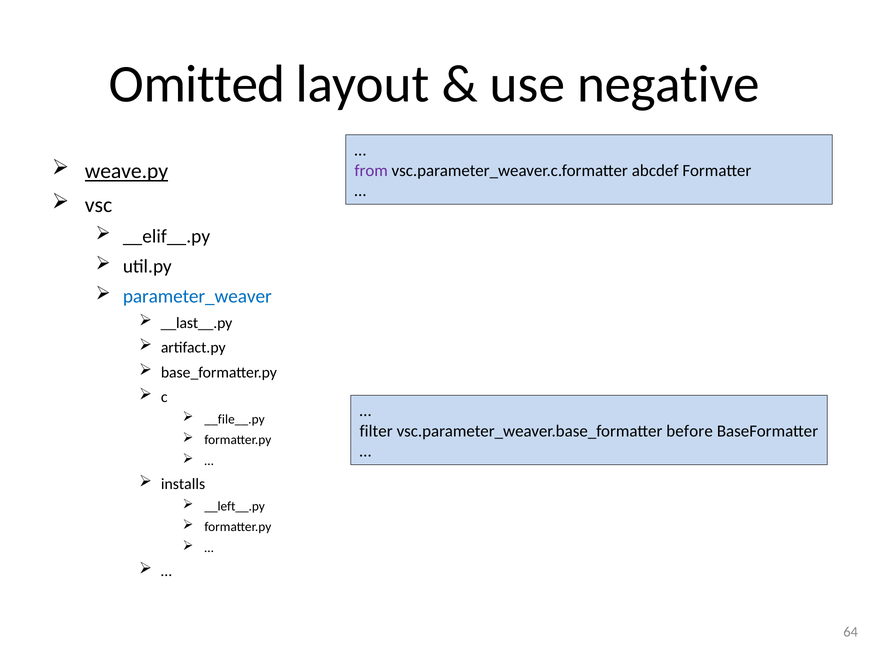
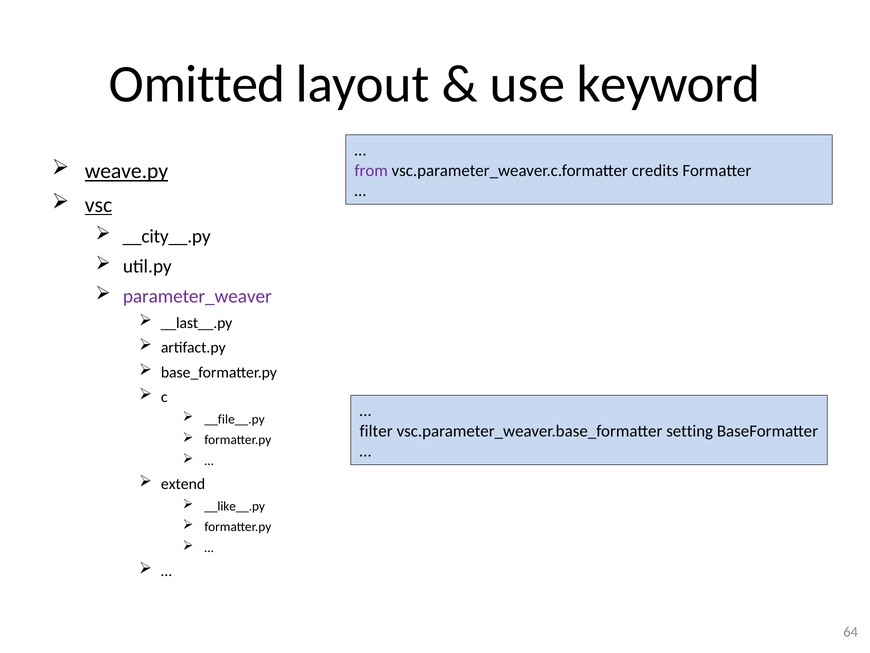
negative: negative -> keyword
abcdef: abcdef -> credits
vsc underline: none -> present
__elif__.py: __elif__.py -> __city__.py
parameter_weaver colour: blue -> purple
before: before -> setting
installs: installs -> extend
__left__.py: __left__.py -> __like__.py
